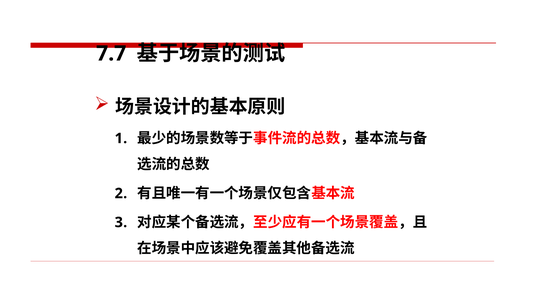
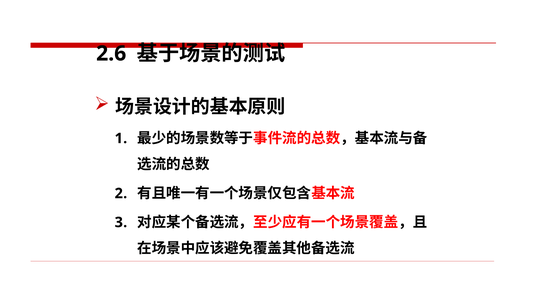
7.7: 7.7 -> 2.6
